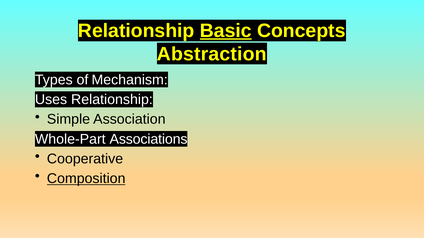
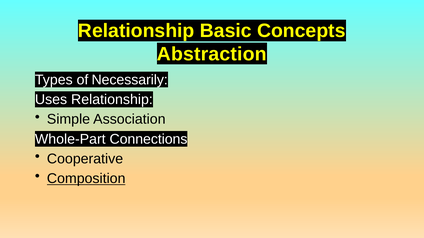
Basic underline: present -> none
Mechanism: Mechanism -> Necessarily
Associations: Associations -> Connections
